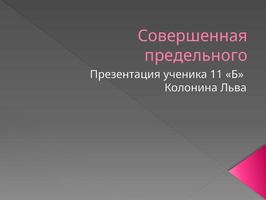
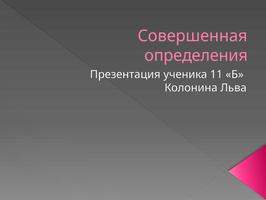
предельного: предельного -> определения
